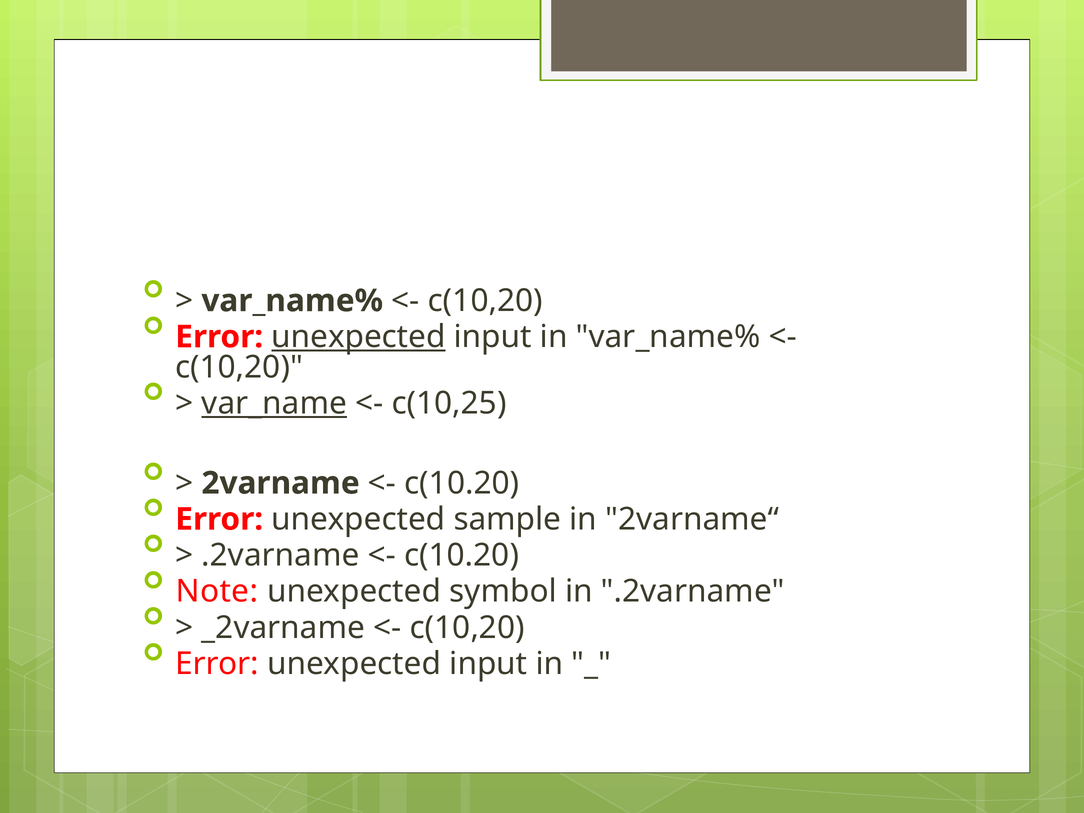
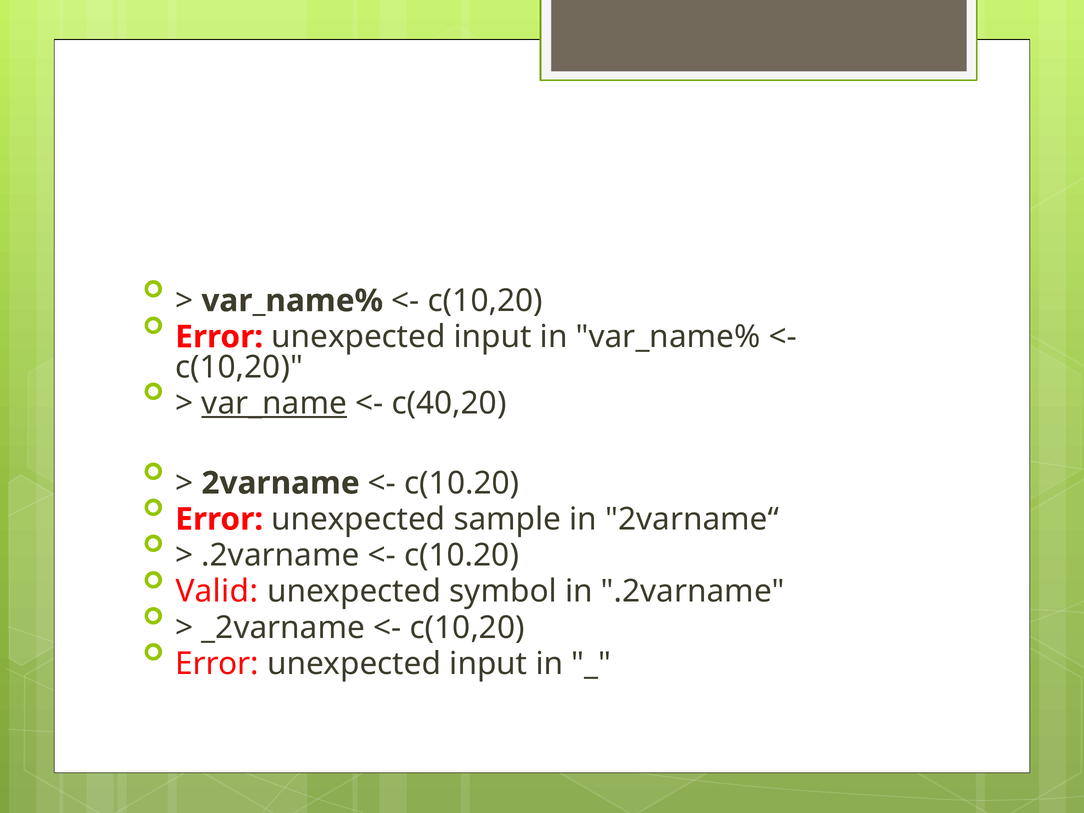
unexpected at (358, 337) underline: present -> none
c(10,25: c(10,25 -> c(40,20
Note: Note -> Valid
